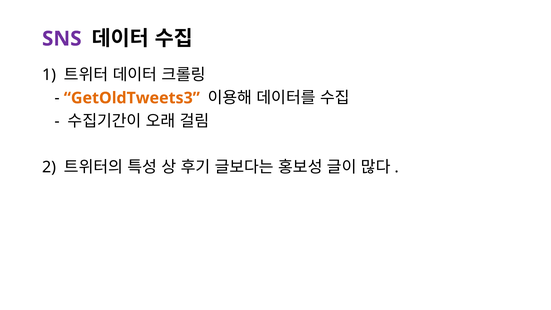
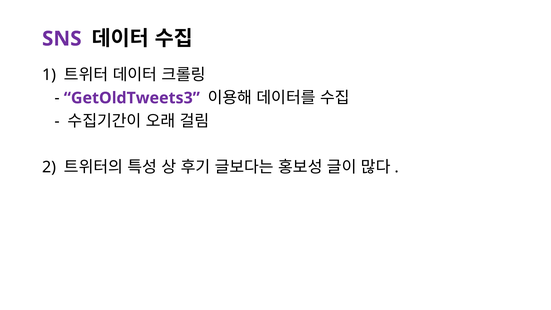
GetOldTweets3 colour: orange -> purple
